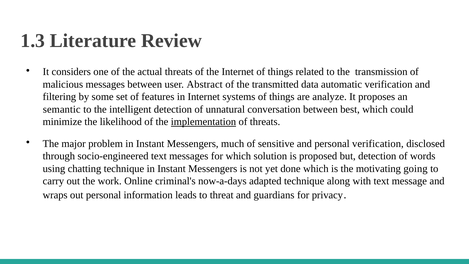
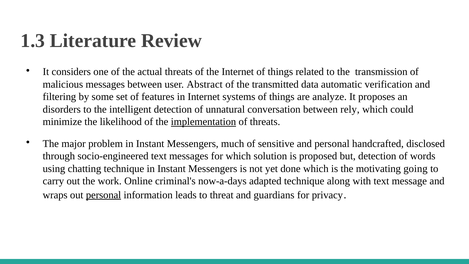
semantic: semantic -> disorders
best: best -> rely
personal verification: verification -> handcrafted
personal at (104, 195) underline: none -> present
